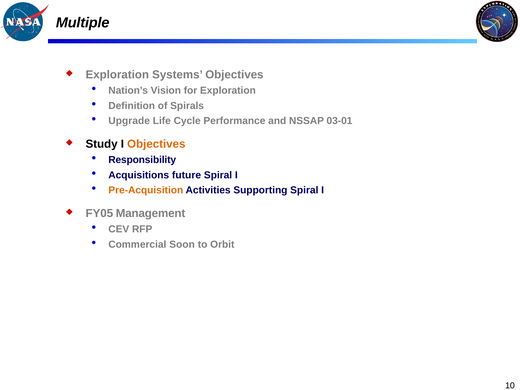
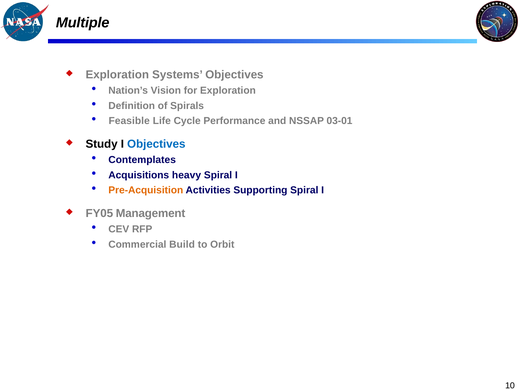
Upgrade: Upgrade -> Feasible
Objectives at (156, 144) colour: orange -> blue
Responsibility: Responsibility -> Contemplates
future: future -> heavy
Soon: Soon -> Build
